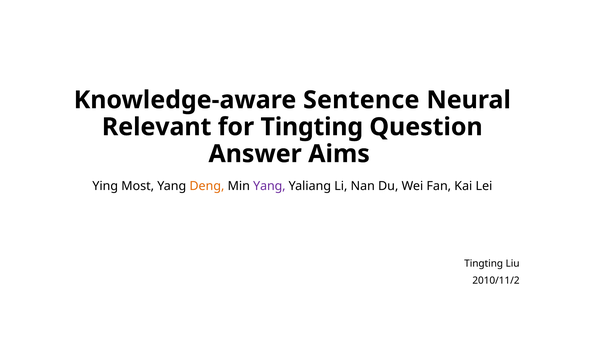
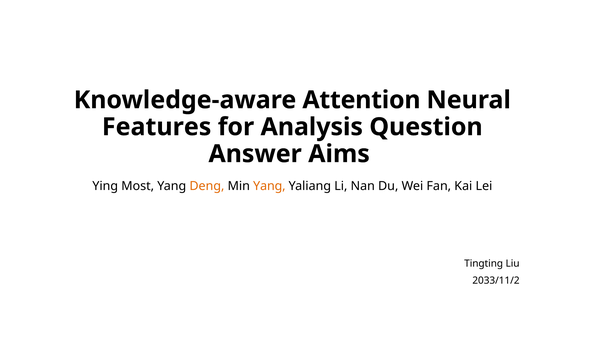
Sentence: Sentence -> Attention
Relevant: Relevant -> Features
for Tingting: Tingting -> Analysis
Yang at (269, 186) colour: purple -> orange
2010/11/2: 2010/11/2 -> 2033/11/2
